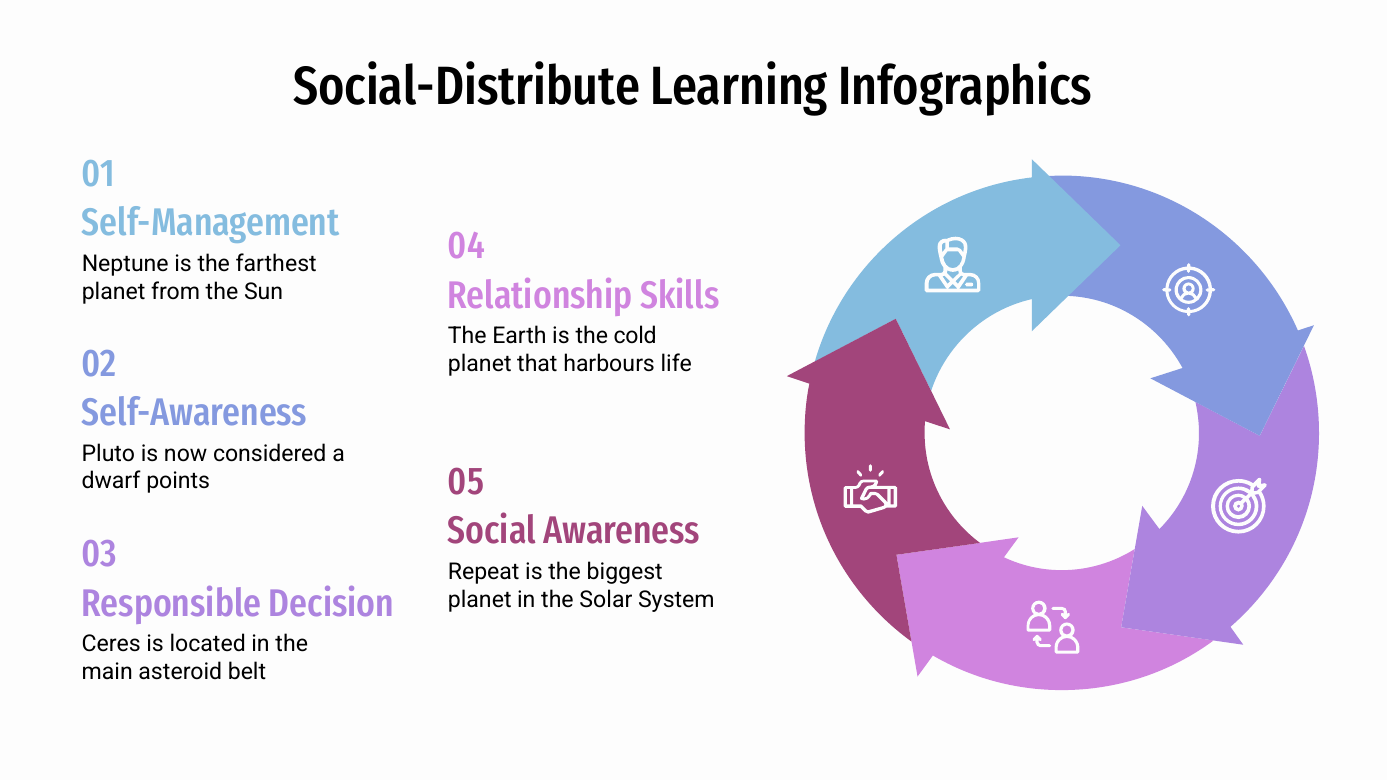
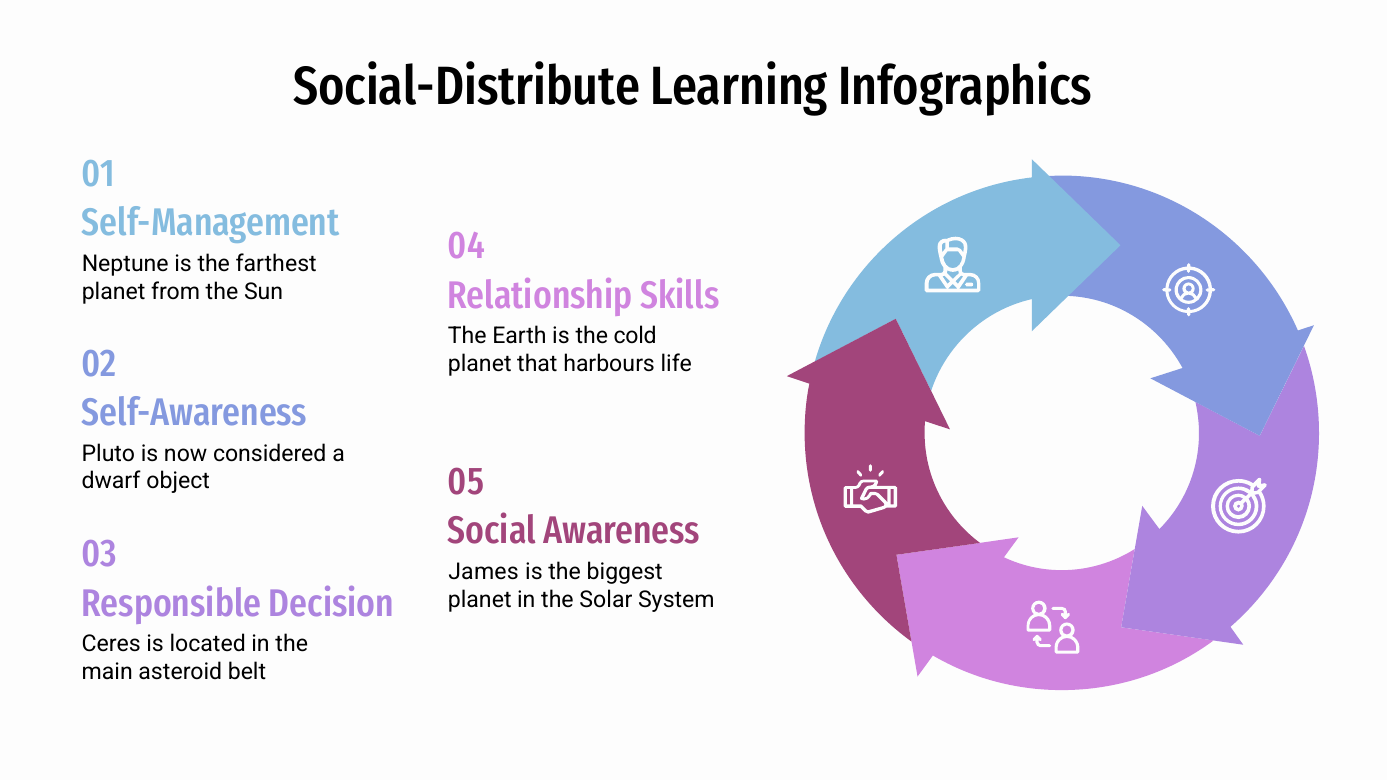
points: points -> object
Repeat: Repeat -> James
